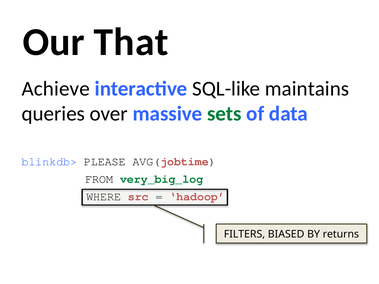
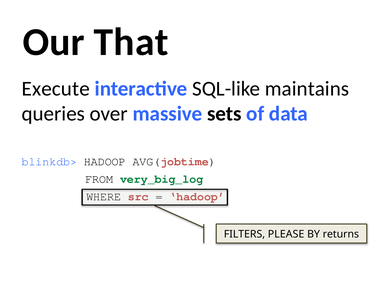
Achieve: Achieve -> Execute
sets colour: green -> black
blinkdb> PLEASE: PLEASE -> HADOOP
BIASED: BIASED -> PLEASE
